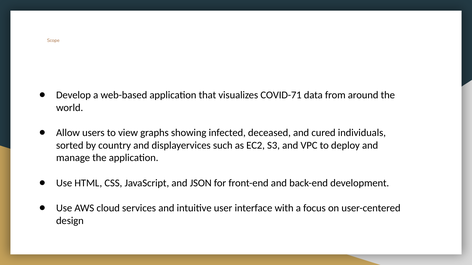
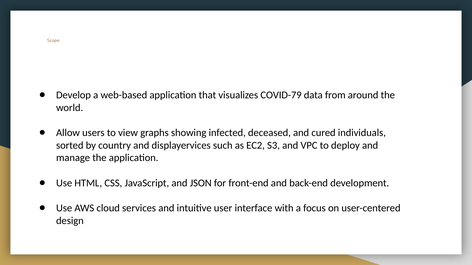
COVID-71: COVID-71 -> COVID-79
